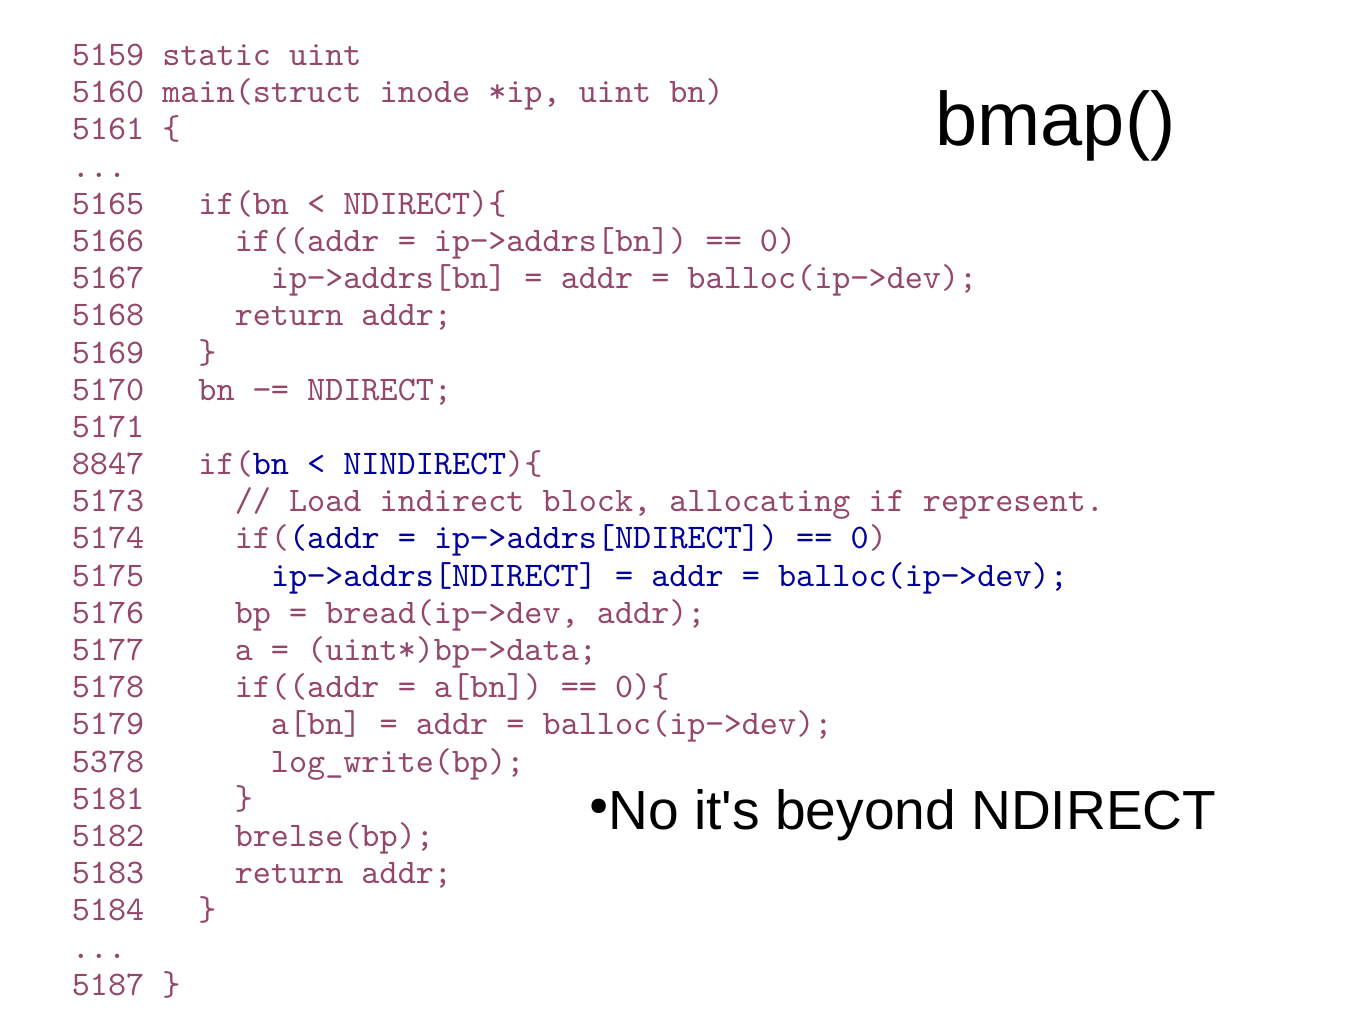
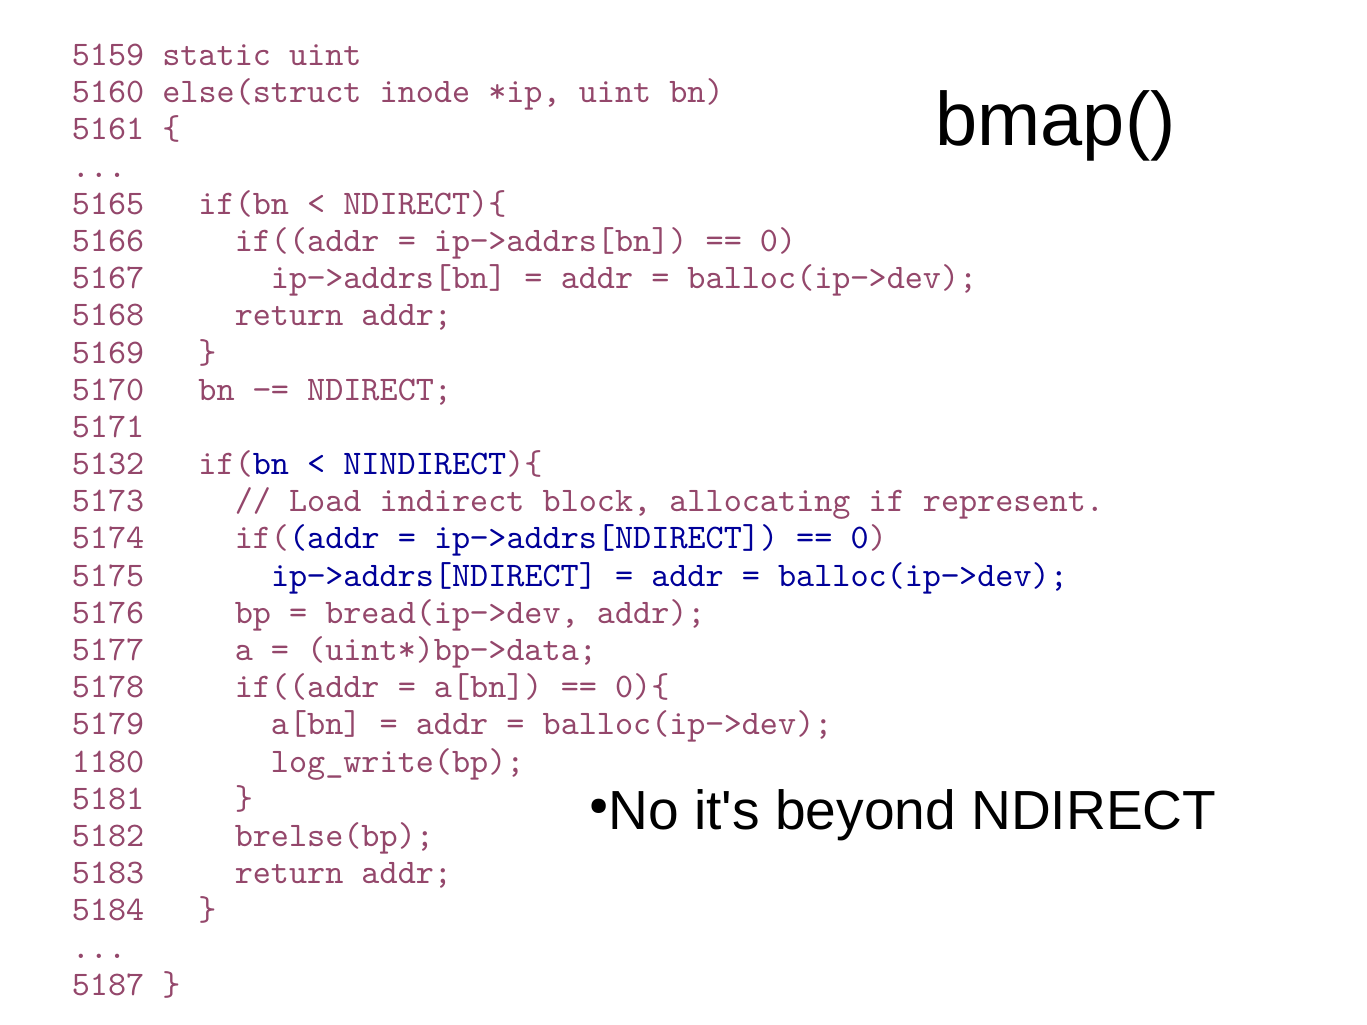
main(struct: main(struct -> else(struct
8847: 8847 -> 5132
5378: 5378 -> 1180
